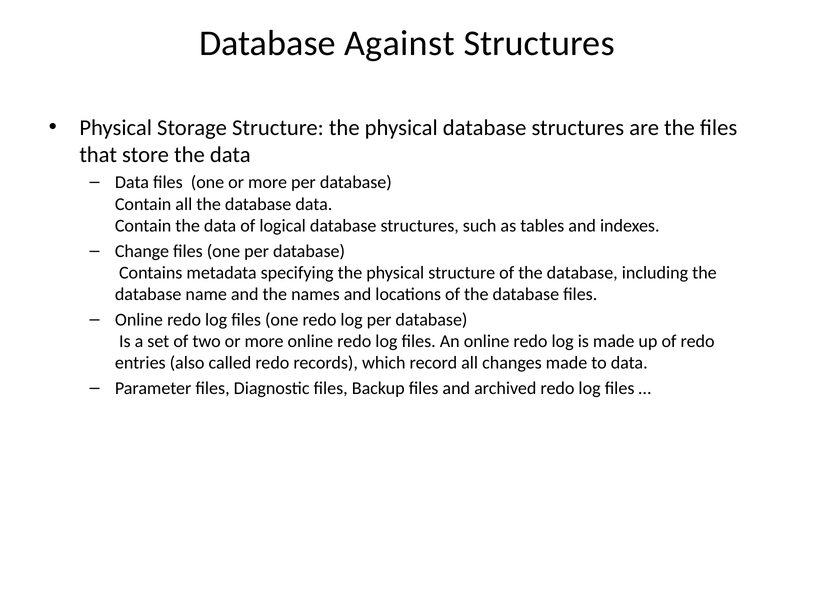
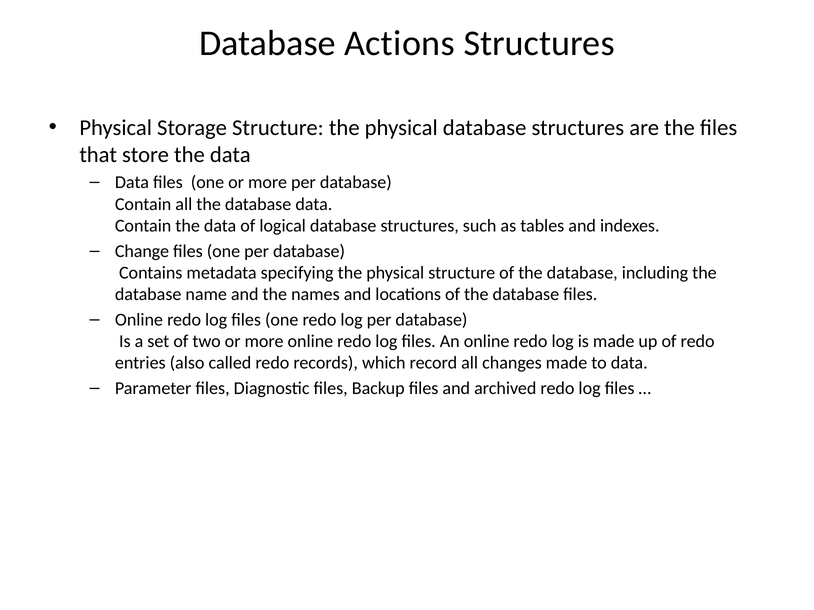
Against: Against -> Actions
